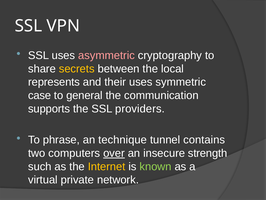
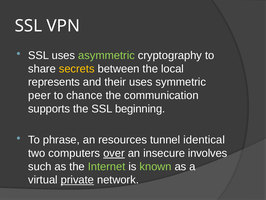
asymmetric colour: pink -> light green
case: case -> peer
general: general -> chance
providers: providers -> beginning
technique: technique -> resources
contains: contains -> identical
strength: strength -> involves
Internet colour: yellow -> light green
private underline: none -> present
